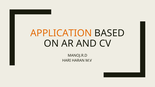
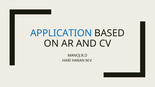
APPLICATION colour: orange -> blue
